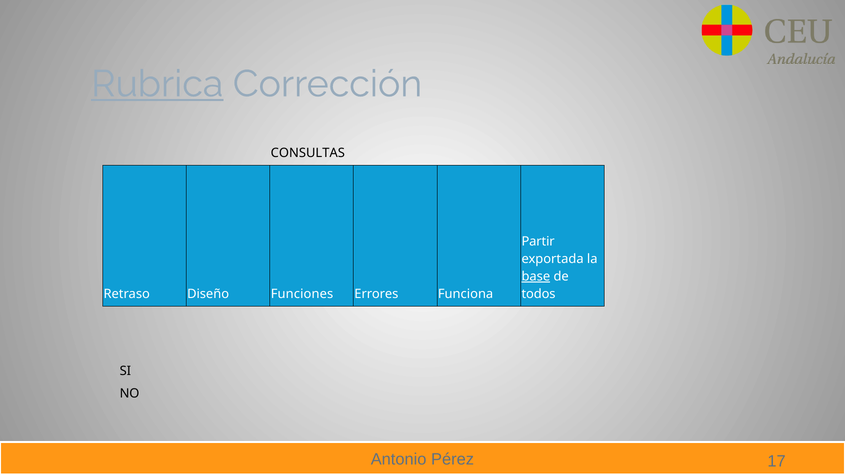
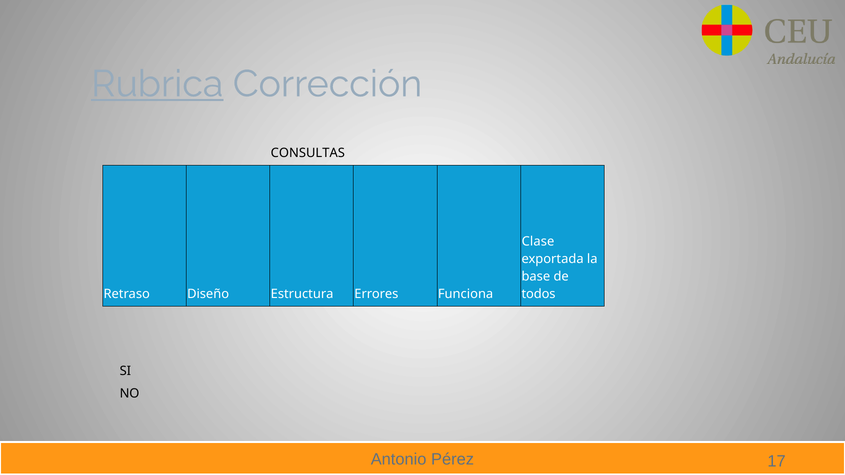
Partir: Partir -> Clase
base underline: present -> none
Funciones: Funciones -> Estructura
